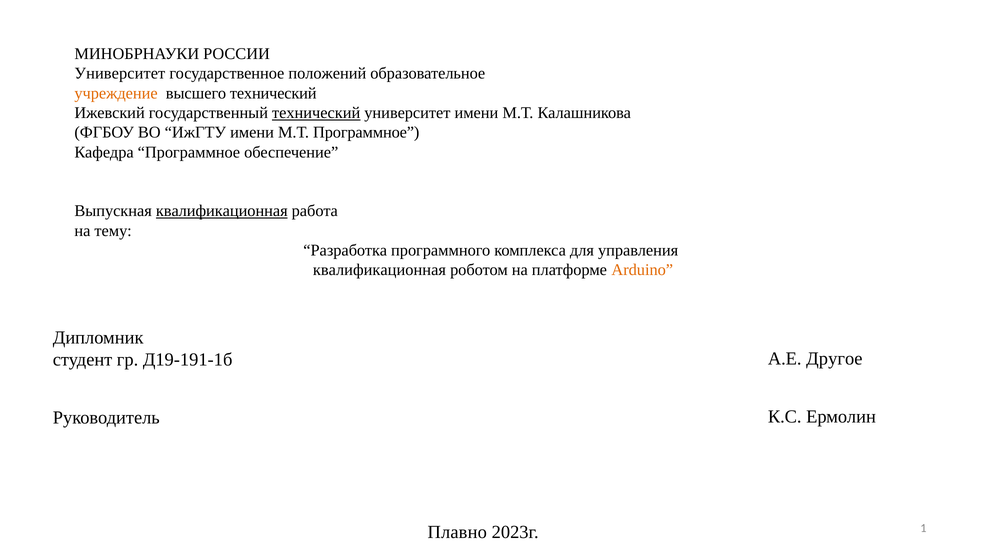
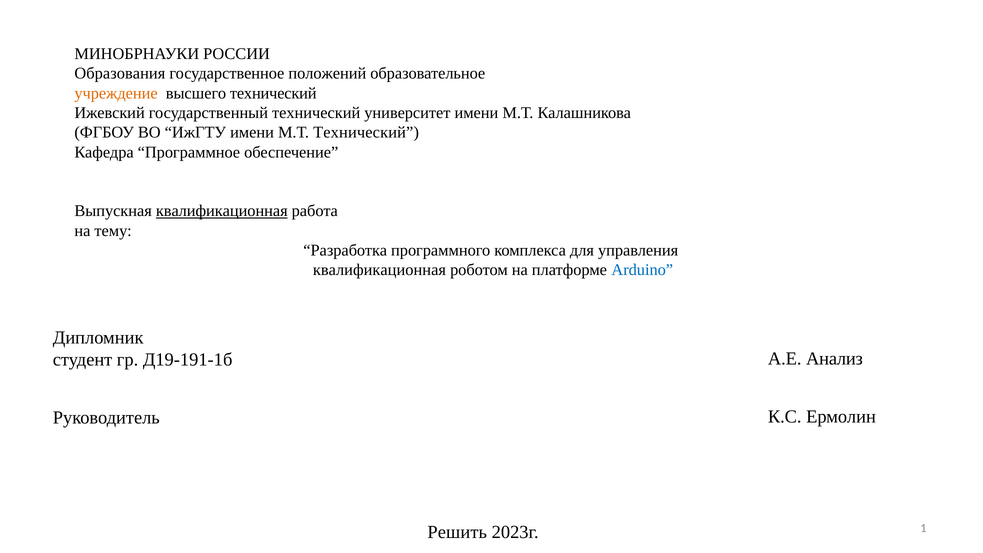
Университет at (120, 74): Университет -> Образования
технический at (316, 113) underline: present -> none
М.Т Программное: Программное -> Технический
Arduino colour: orange -> blue
Другое: Другое -> Анализ
Плавно: Плавно -> Решить
